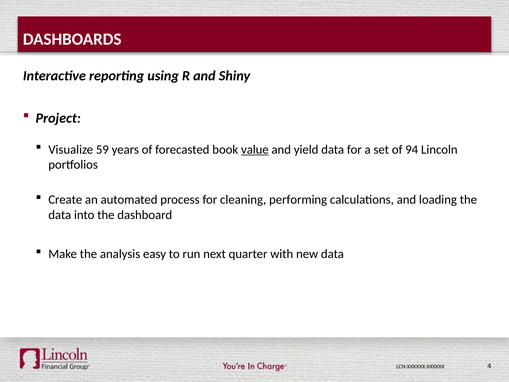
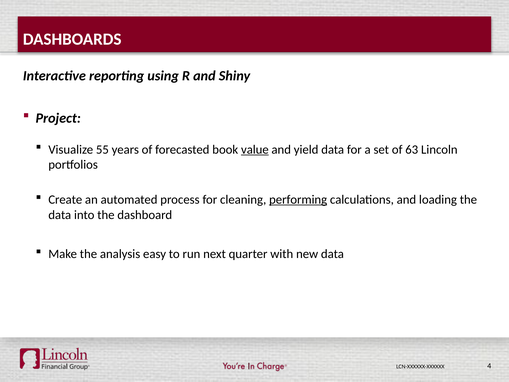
59: 59 -> 55
94: 94 -> 63
performing underline: none -> present
